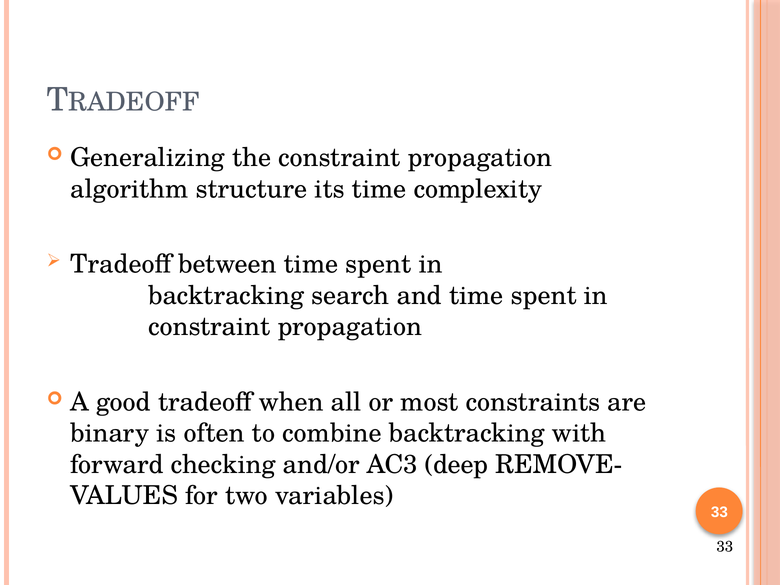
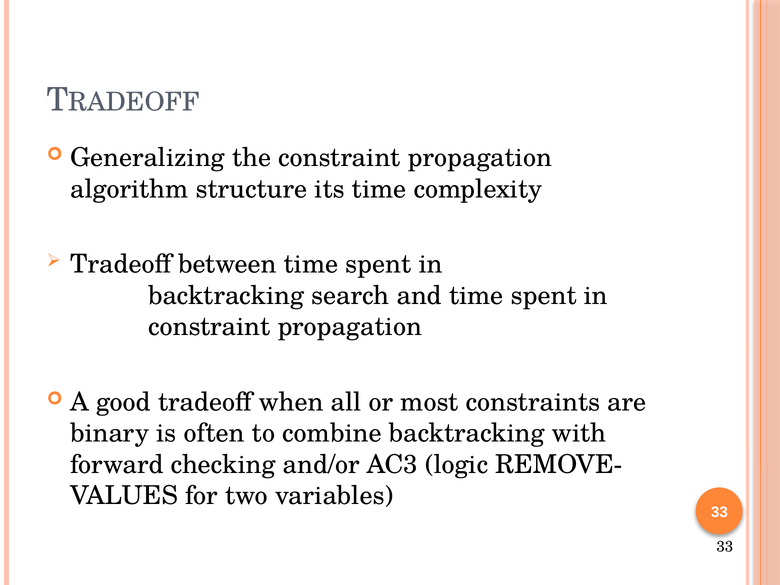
deep: deep -> logic
